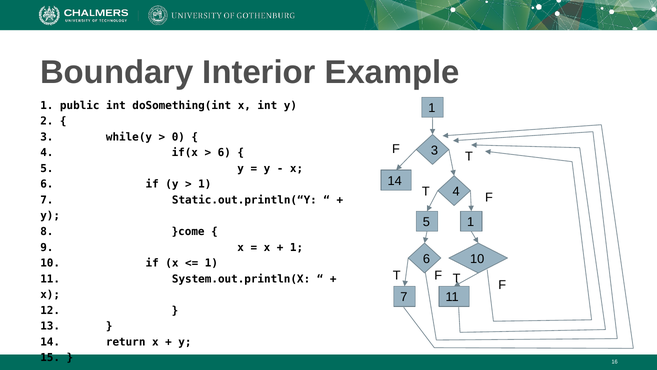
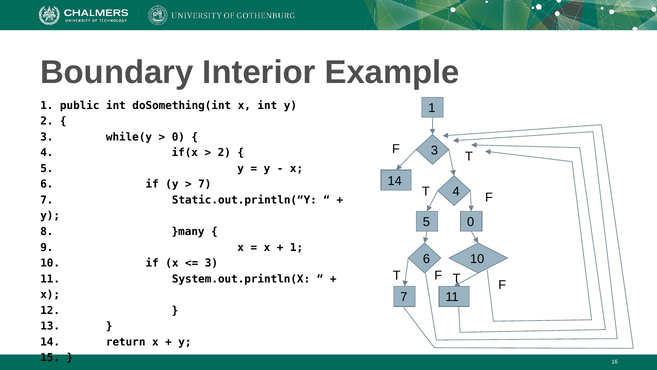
6 at (224, 153): 6 -> 2
1 at (205, 184): 1 -> 7
5 1: 1 -> 0
}come: }come -> }many
1 at (211, 263): 1 -> 3
